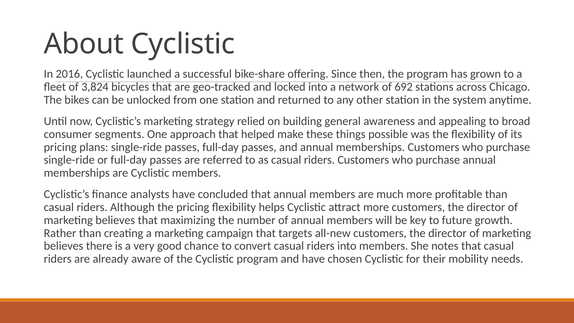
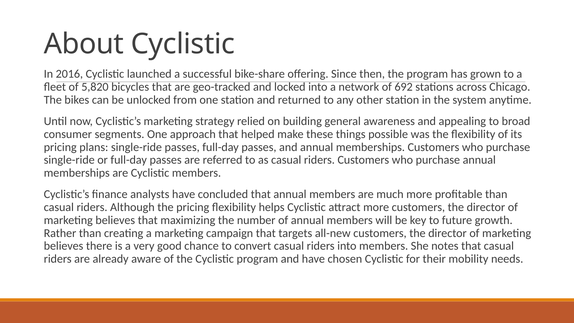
3,824: 3,824 -> 5,820
